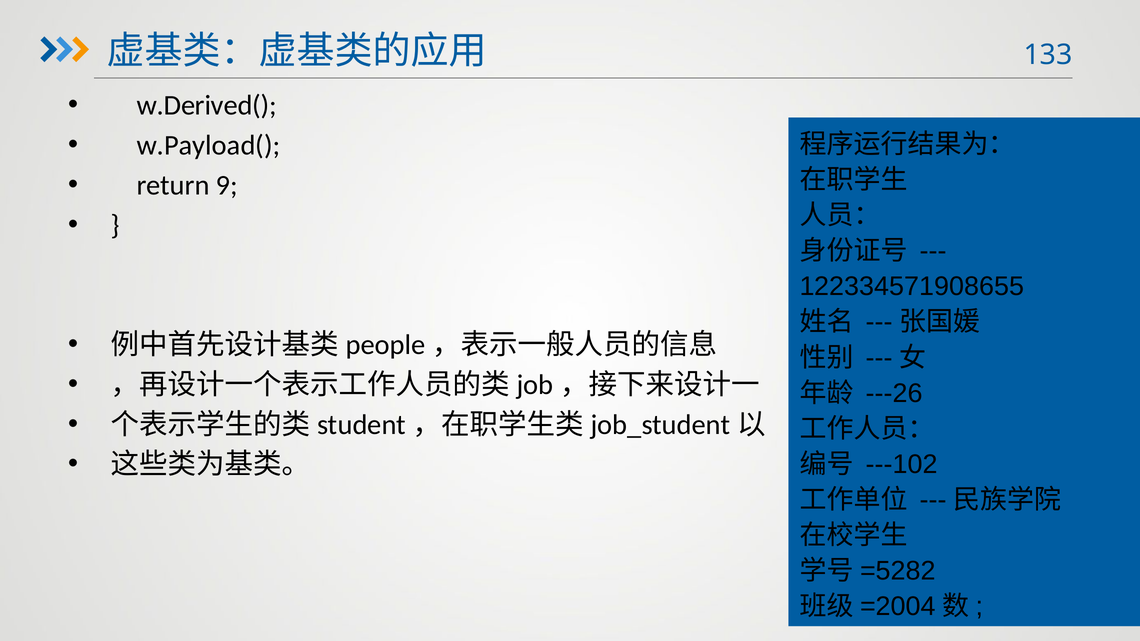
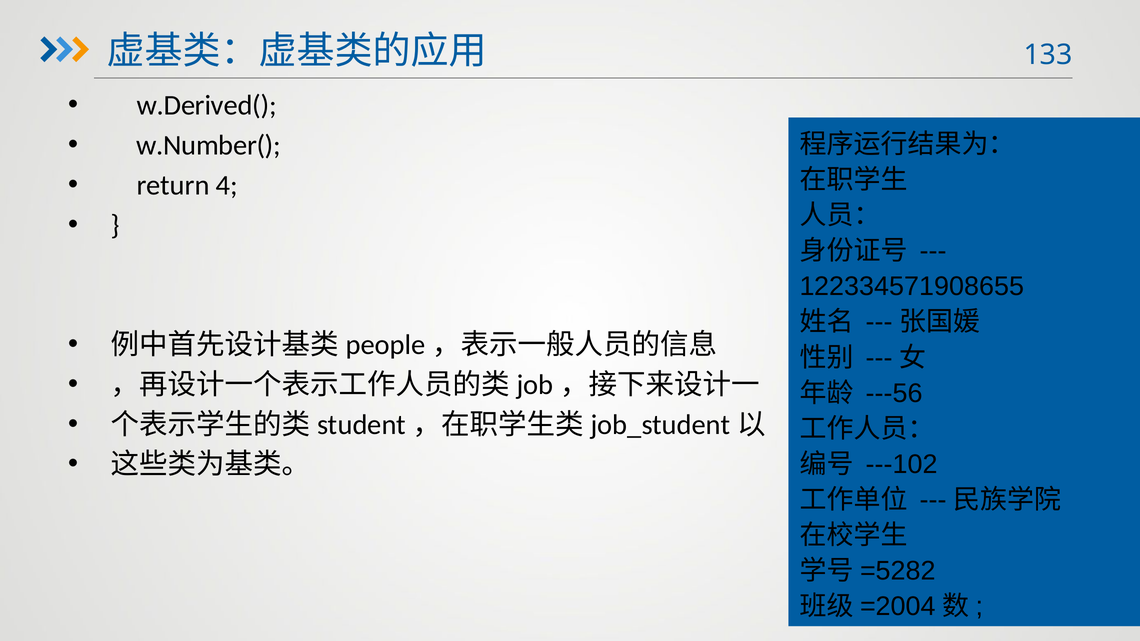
w.Payload(: w.Payload( -> w.Number(
9: 9 -> 4
---26: ---26 -> ---56
